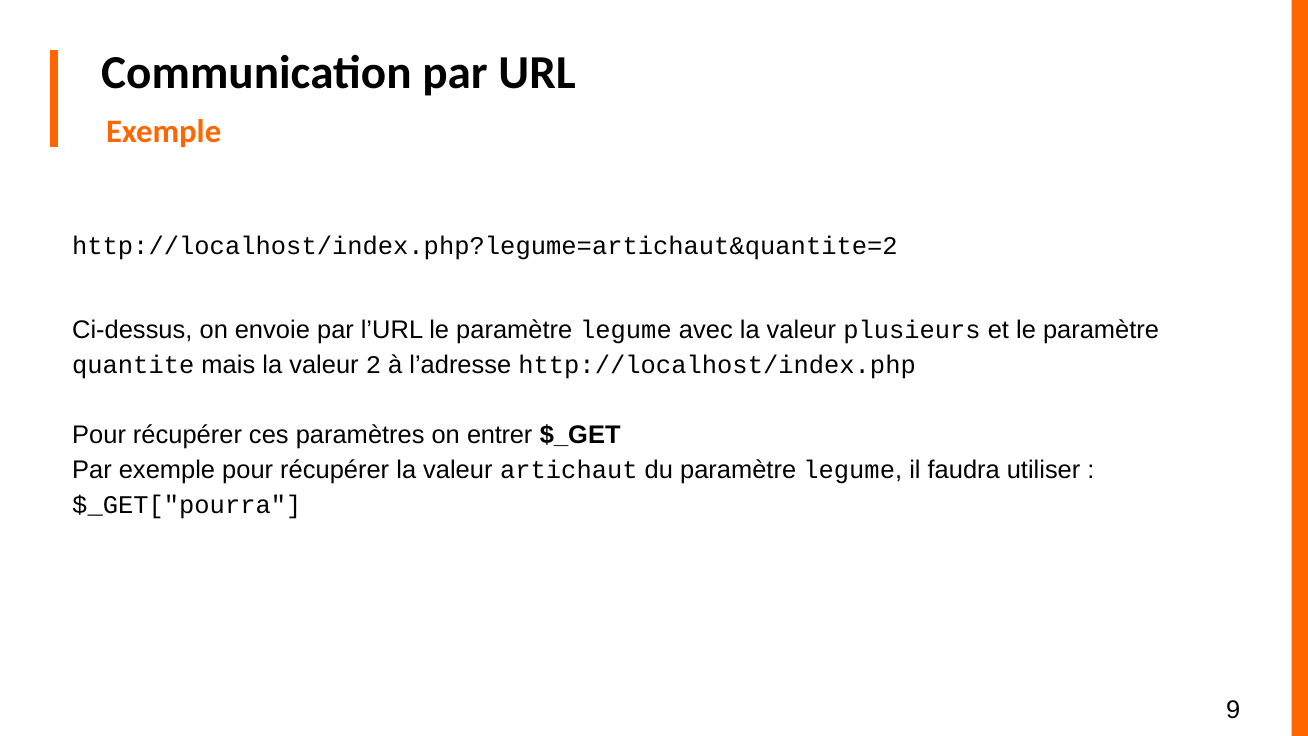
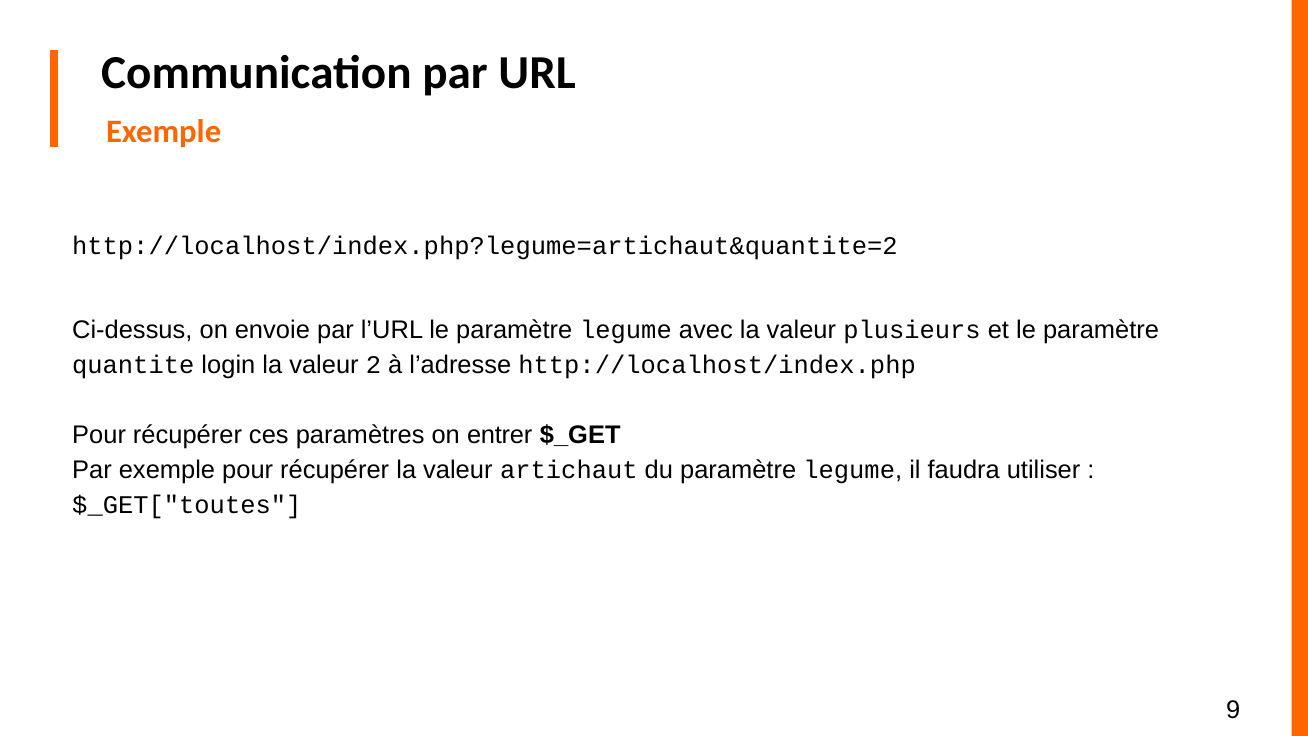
mais: mais -> login
$_GET["pourra: $_GET["pourra -> $_GET["toutes
